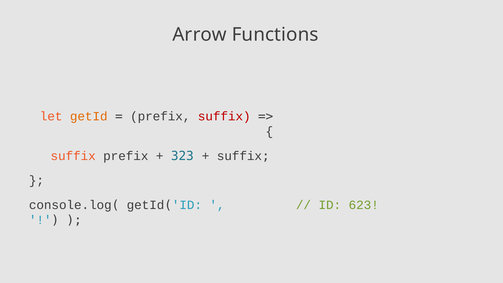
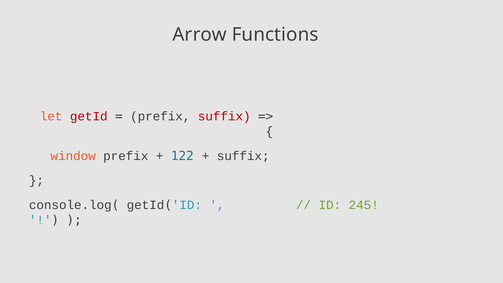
getId colour: orange -> red
suffix at (73, 156): suffix -> window
323: 323 -> 122
623: 623 -> 245
